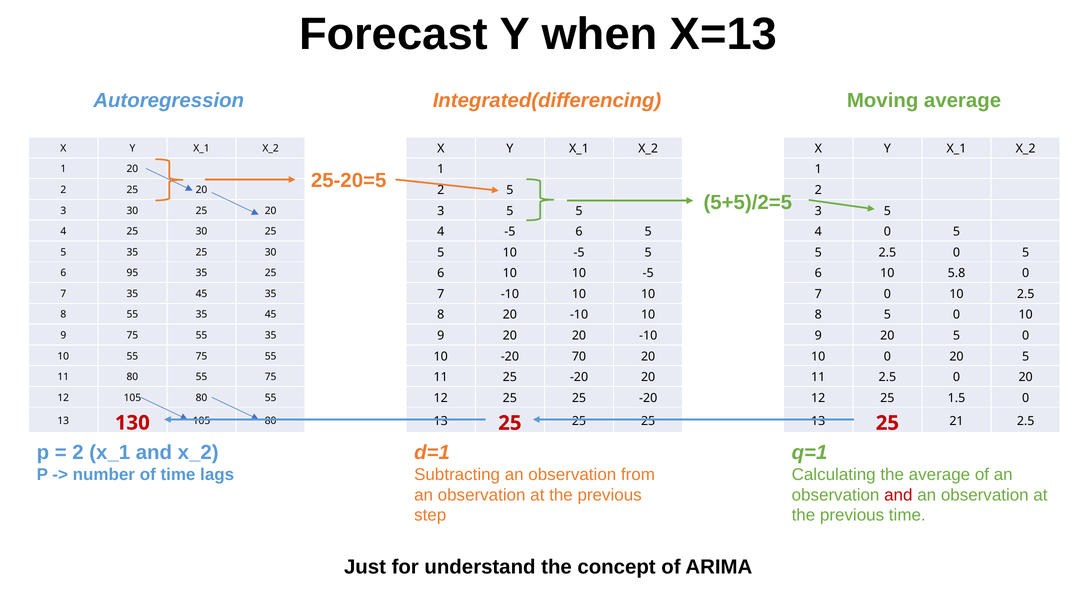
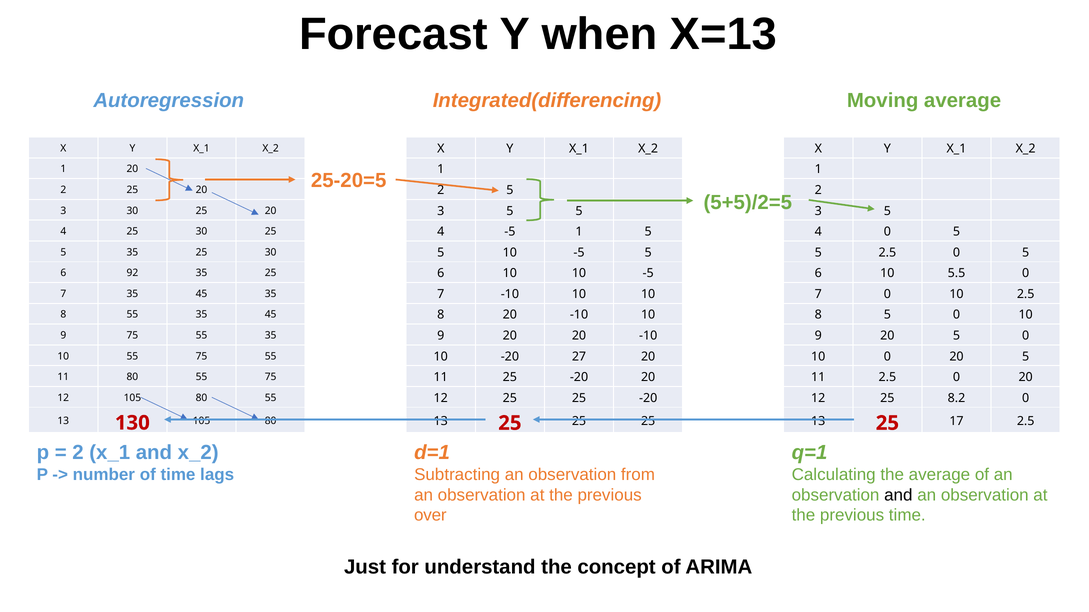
-5 6: 6 -> 1
5.8: 5.8 -> 5.5
95: 95 -> 92
70: 70 -> 27
1.5: 1.5 -> 8.2
21: 21 -> 17
and at (898, 495) colour: red -> black
step: step -> over
